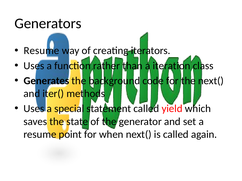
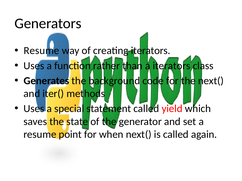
a iteration: iteration -> iterators
